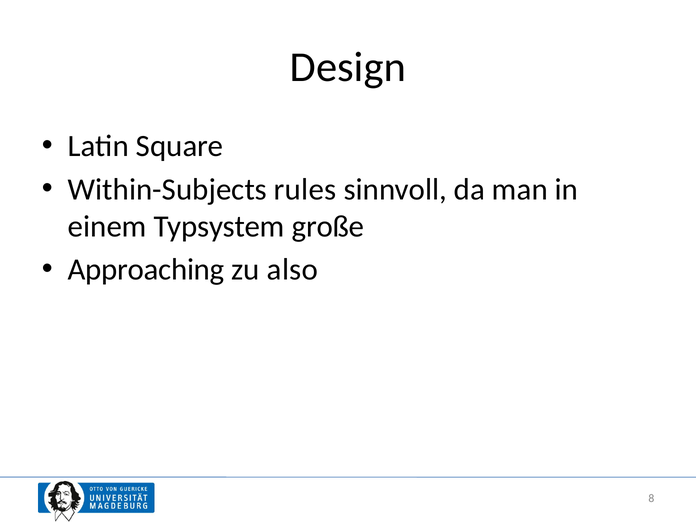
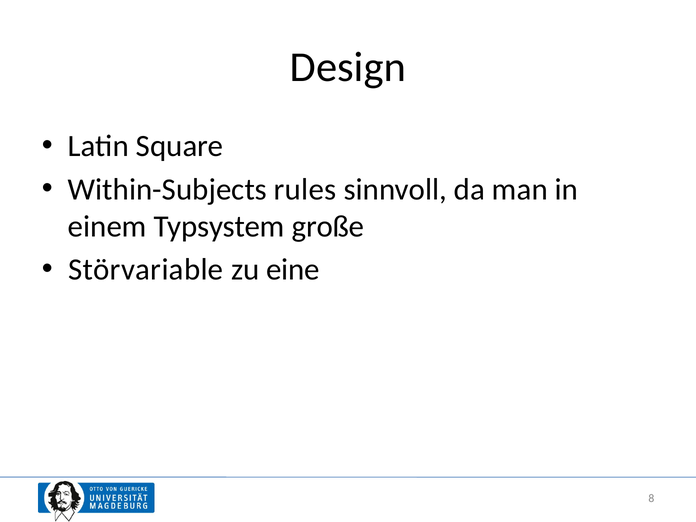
Approaching: Approaching -> Störvariable
also: also -> eine
